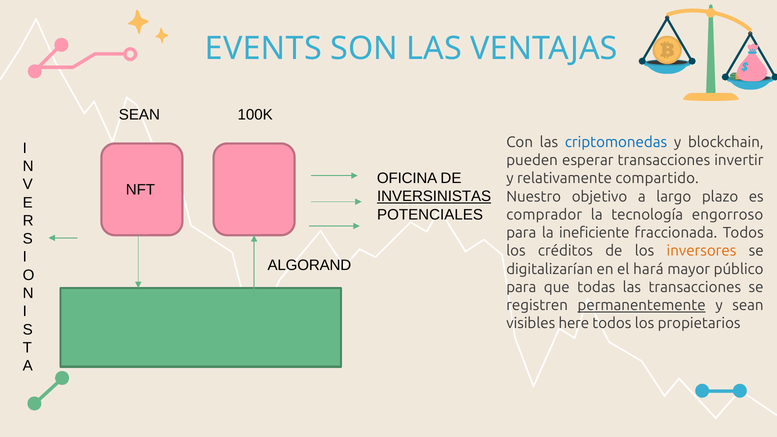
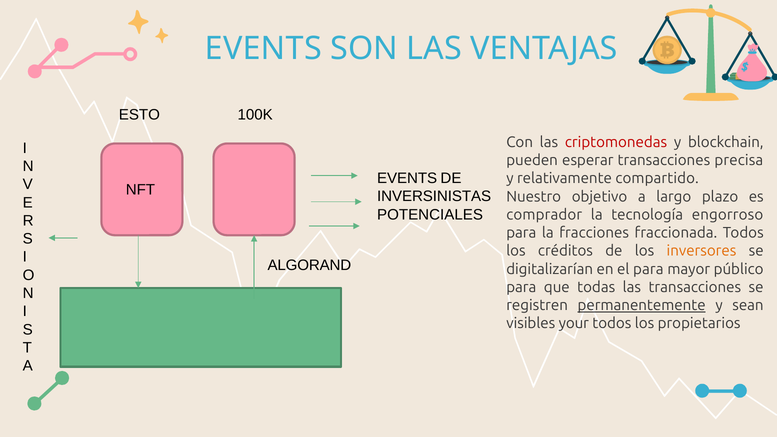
SEAN at (139, 115): SEAN -> ESTO
criptomonedas colour: blue -> red
invertir: invertir -> precisa
OFICINA at (407, 178): OFICINA -> EVENTS
INVERSINISTAS underline: present -> none
ineficiente: ineficiente -> fracciones
el hará: hará -> para
here: here -> your
